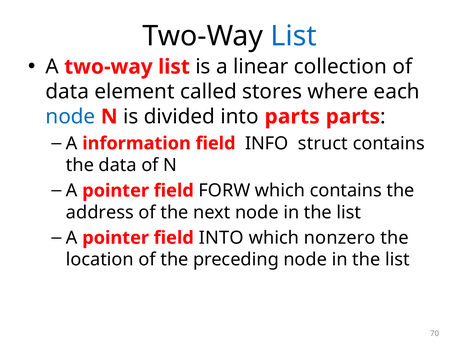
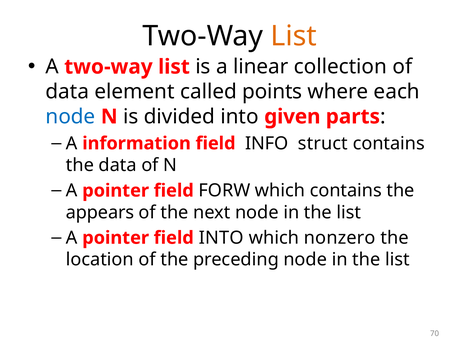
List at (294, 36) colour: blue -> orange
stores: stores -> points
into parts: parts -> given
address: address -> appears
